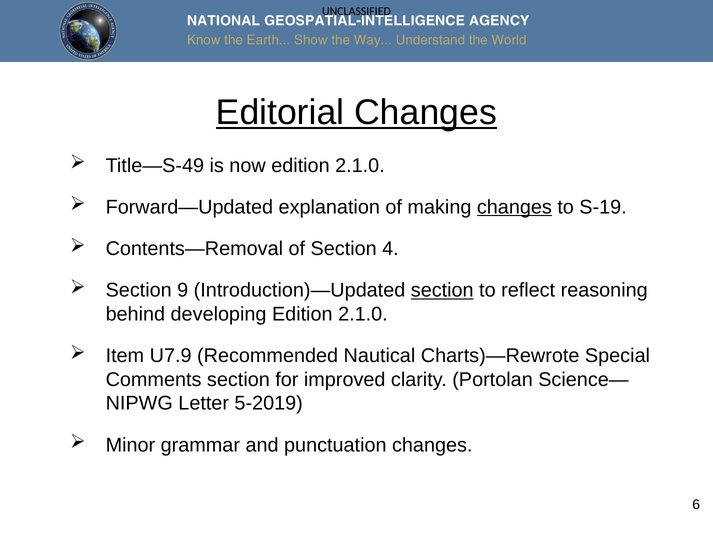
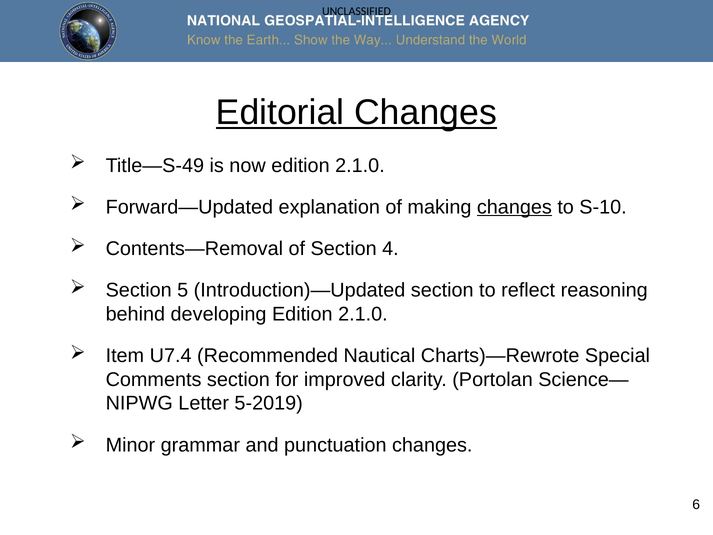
S-19: S-19 -> S-10
9: 9 -> 5
section at (442, 290) underline: present -> none
U7.9: U7.9 -> U7.4
